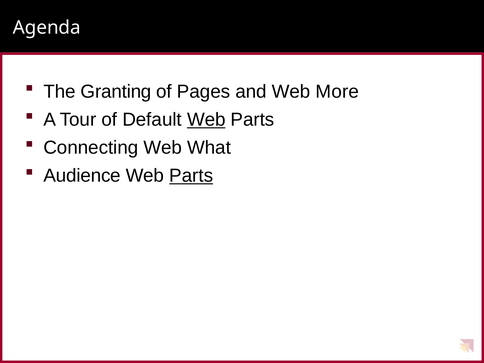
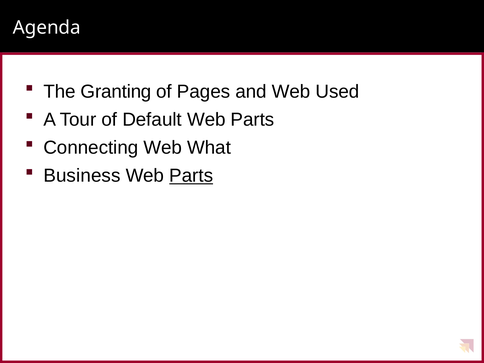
More: More -> Used
Web at (206, 120) underline: present -> none
Audience: Audience -> Business
